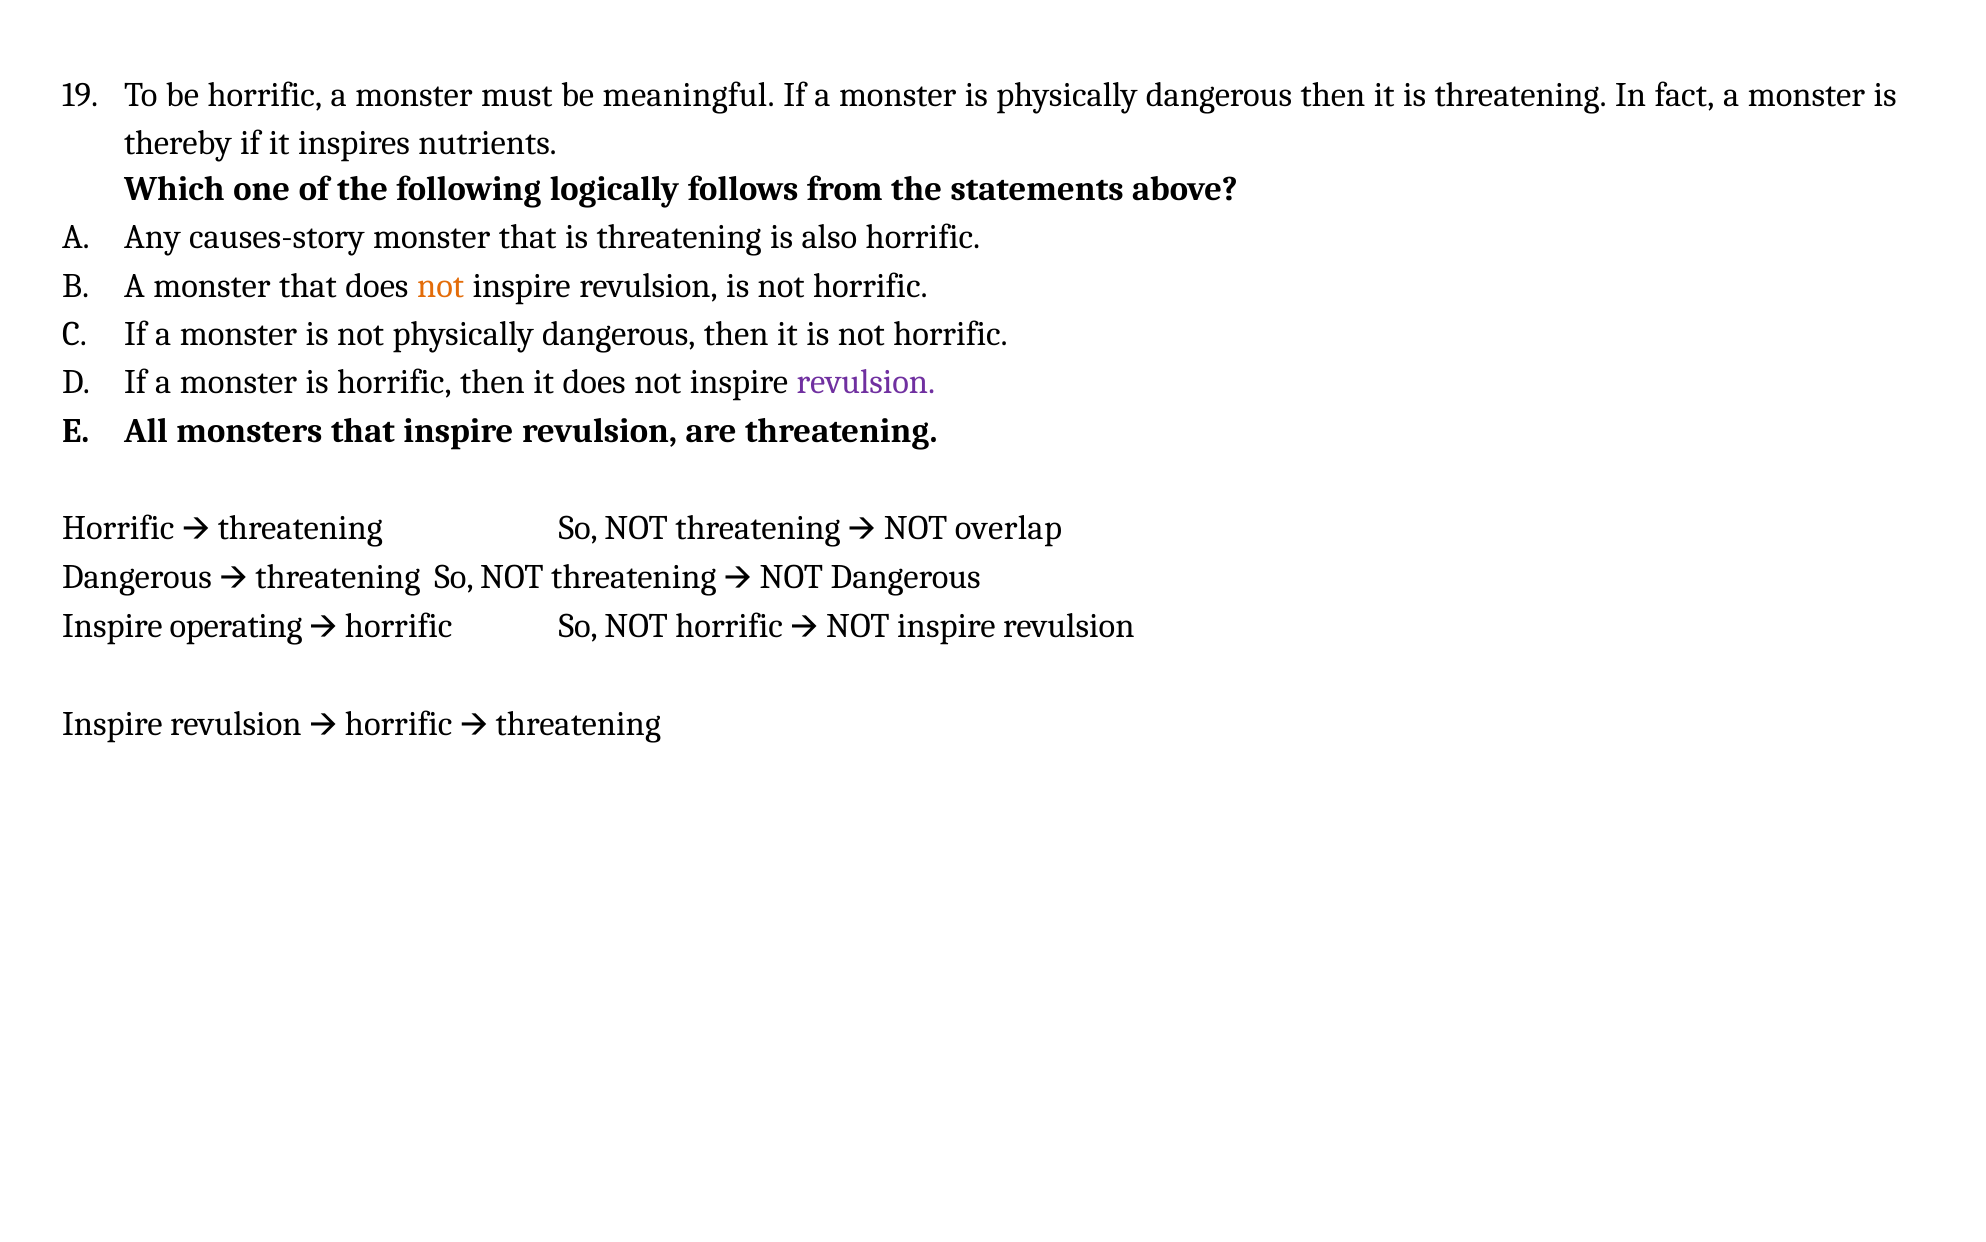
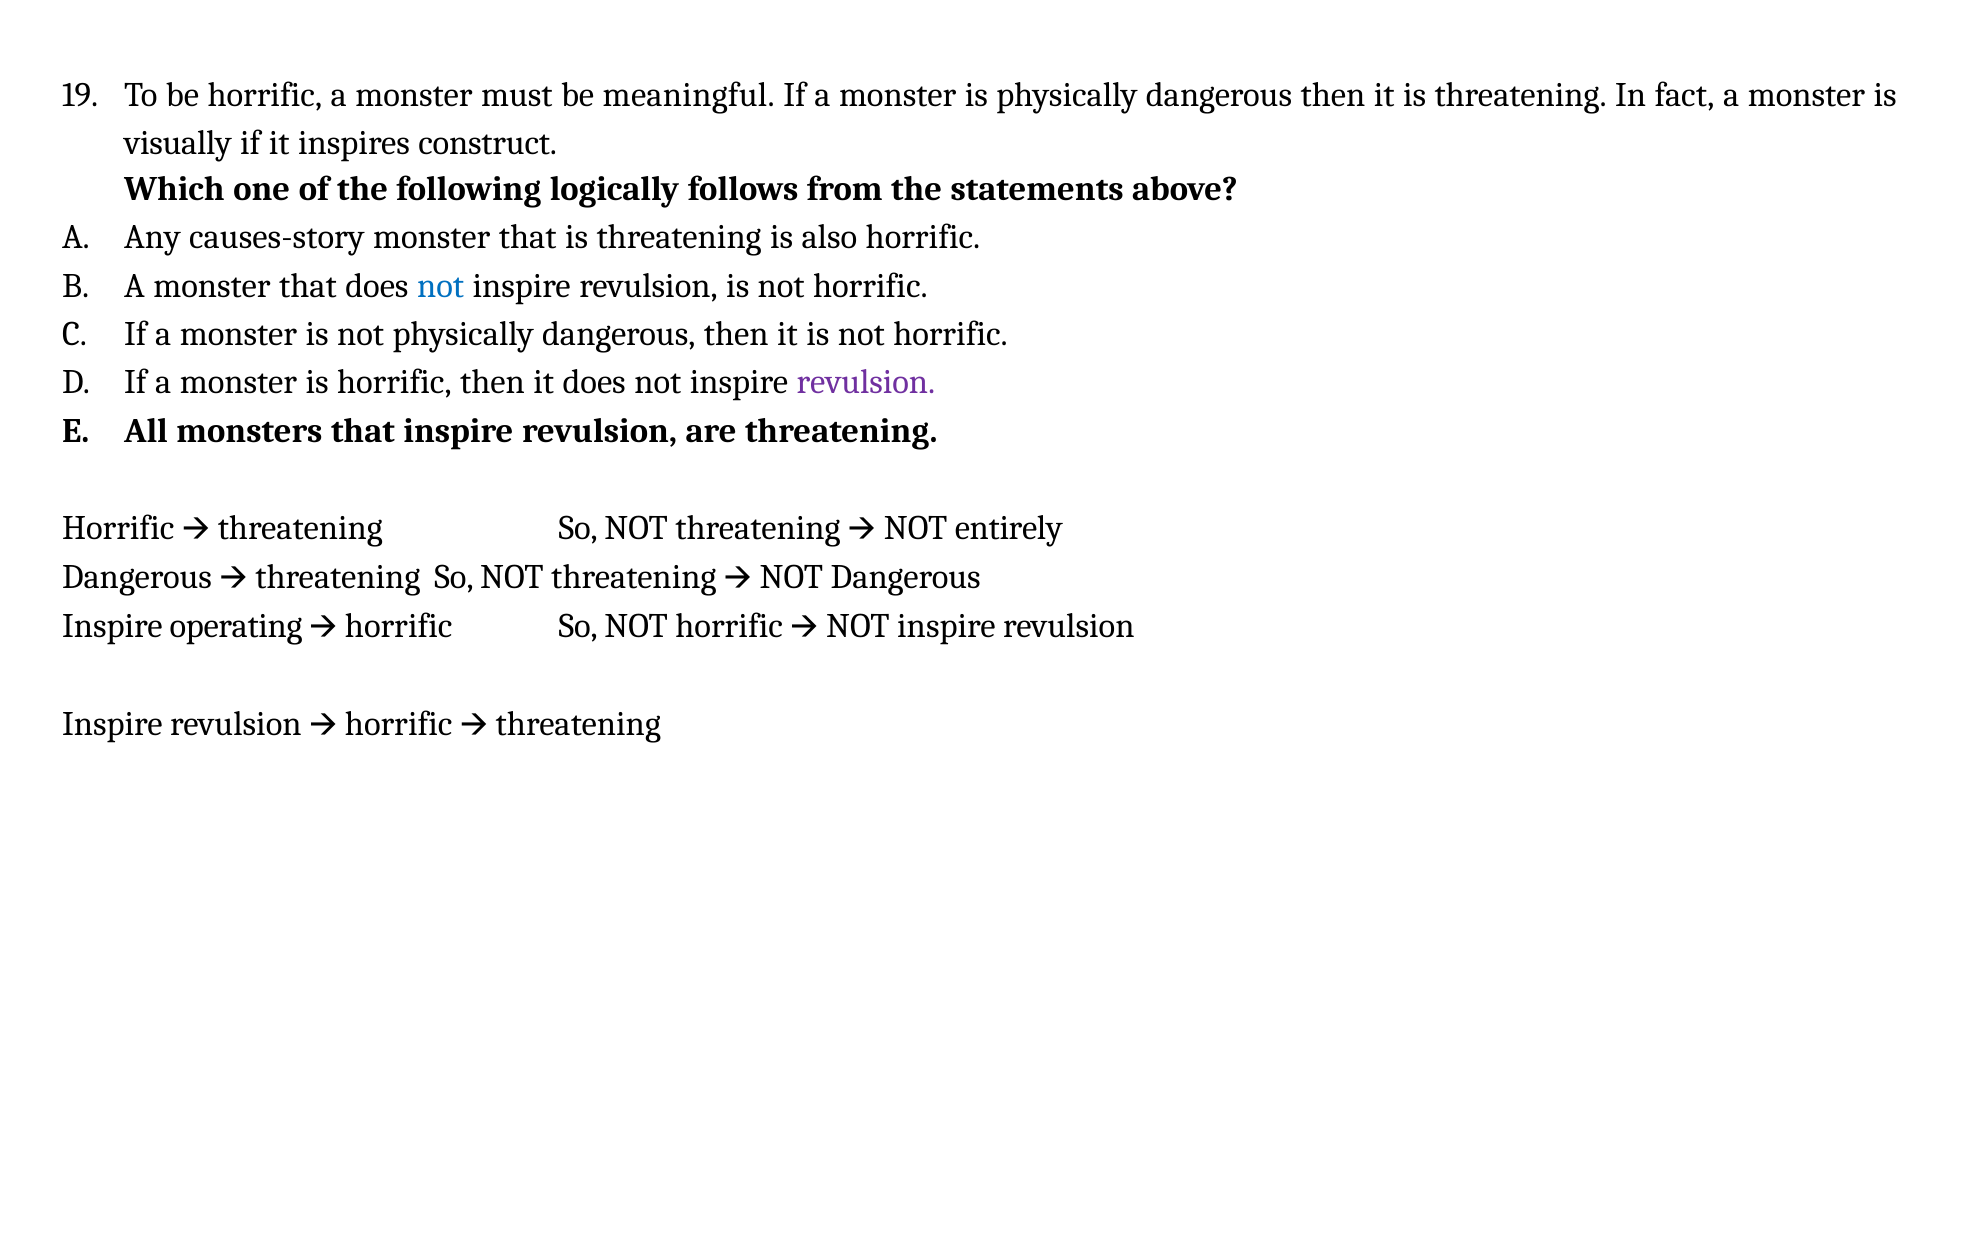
thereby: thereby -> visually
nutrients: nutrients -> construct
not at (441, 286) colour: orange -> blue
overlap: overlap -> entirely
